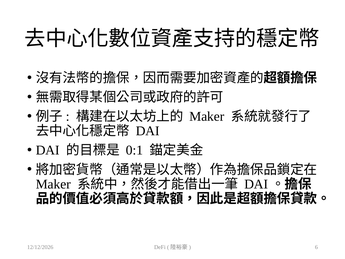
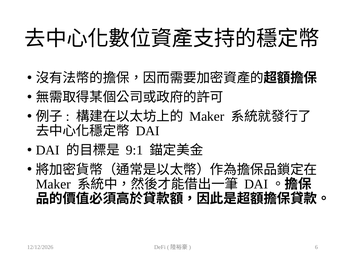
0:1: 0:1 -> 9:1
